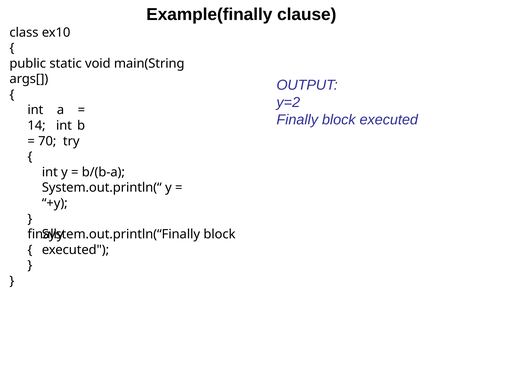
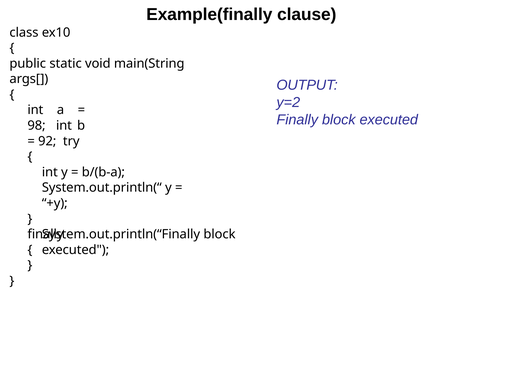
14: 14 -> 98
70: 70 -> 92
